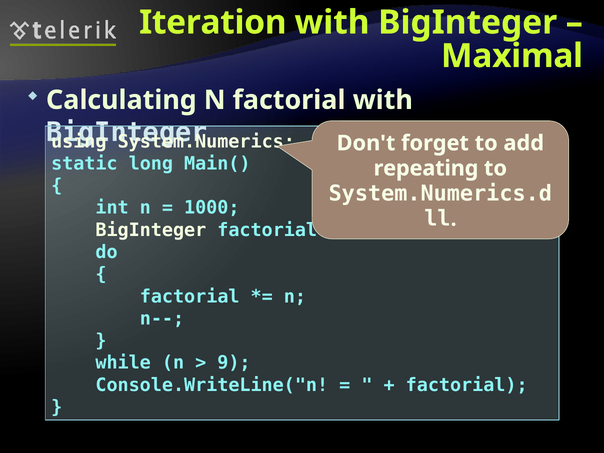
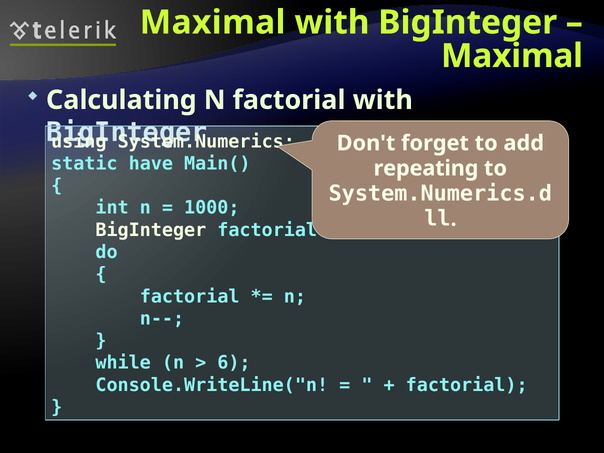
Iteration at (213, 22): Iteration -> Maximal
long: long -> have
9: 9 -> 6
